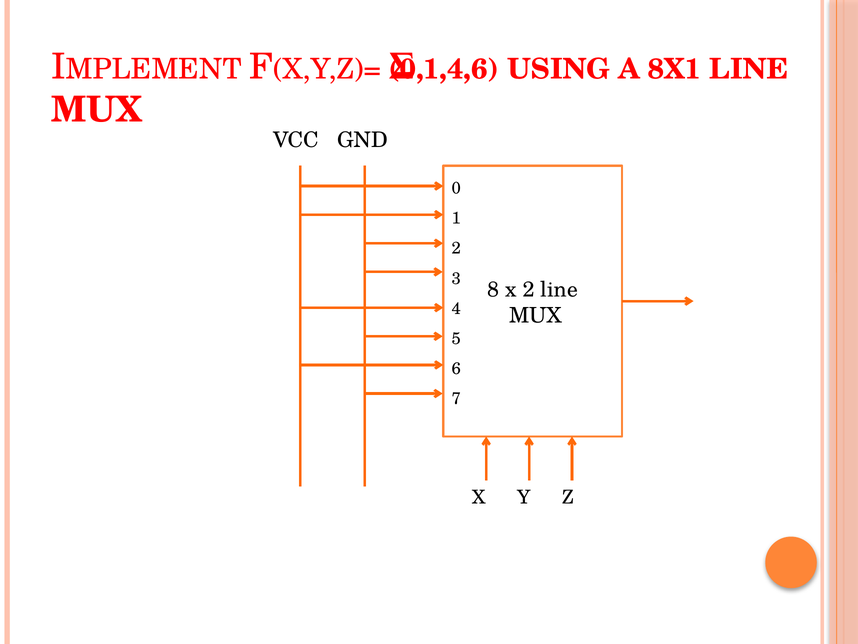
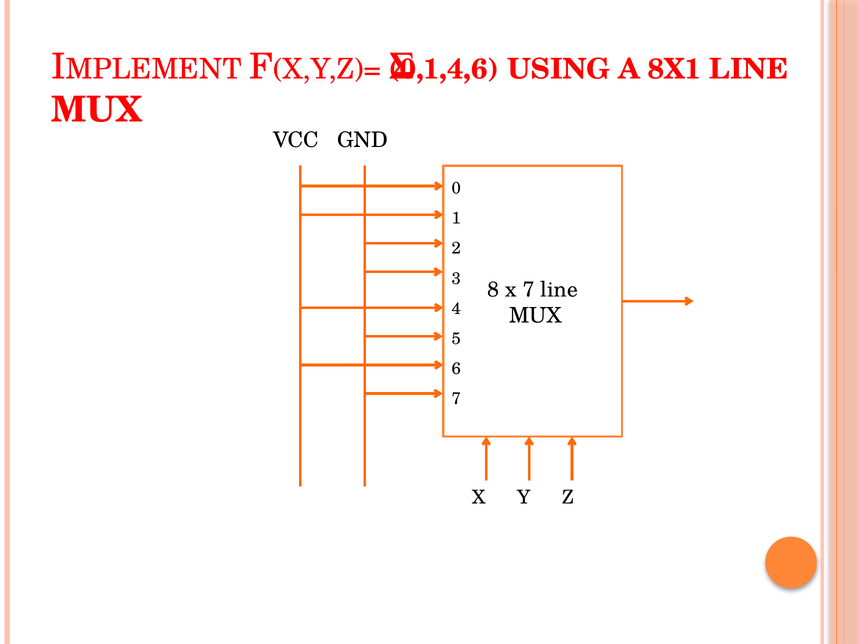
x 2: 2 -> 7
